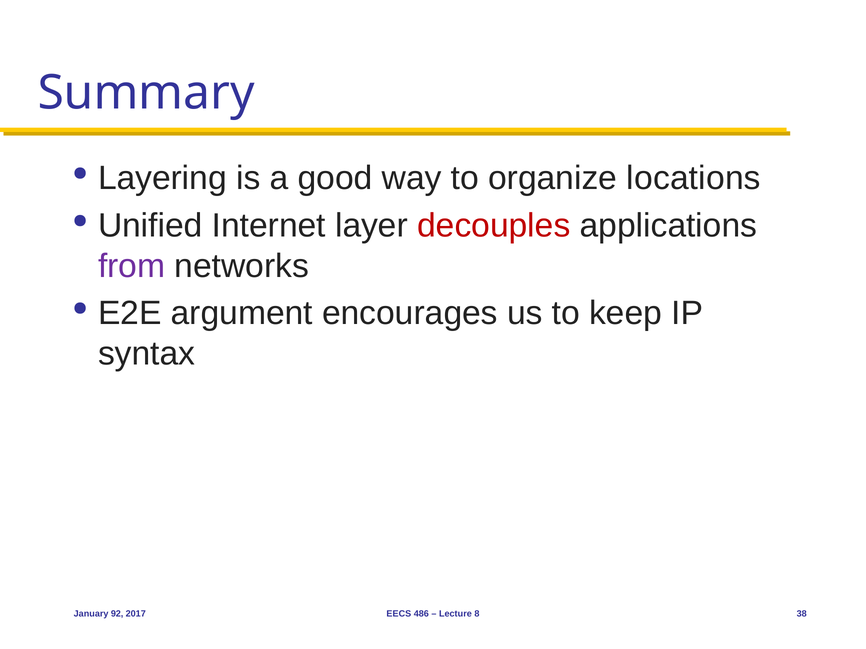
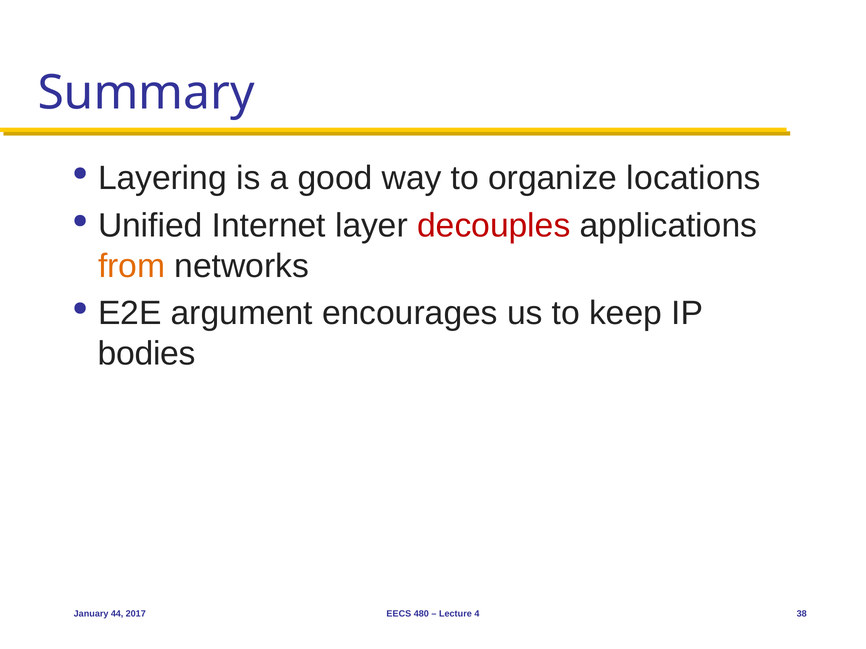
from colour: purple -> orange
syntax: syntax -> bodies
92: 92 -> 44
486: 486 -> 480
8: 8 -> 4
